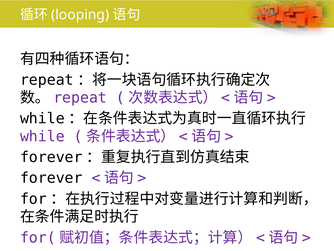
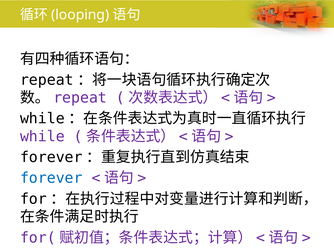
forever colour: black -> blue
